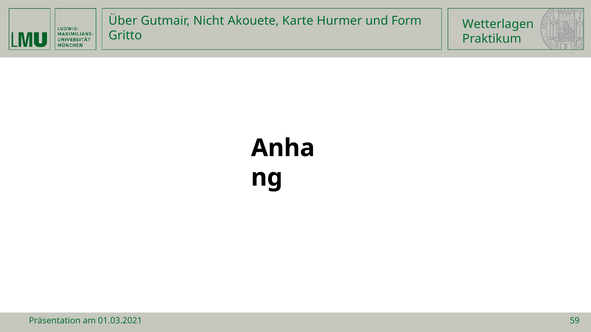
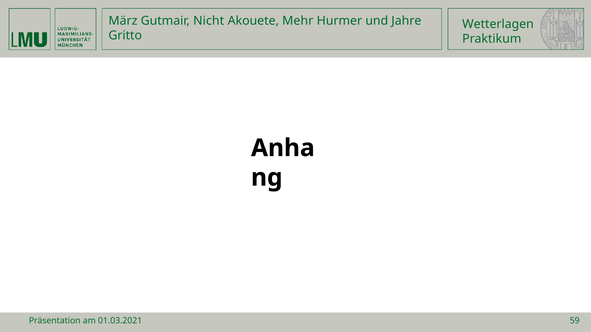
Über: Über -> März
Karte: Karte -> Mehr
Form: Form -> Jahre
